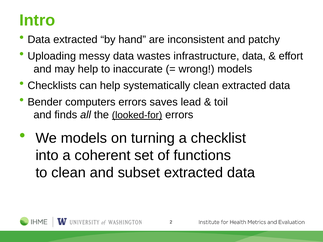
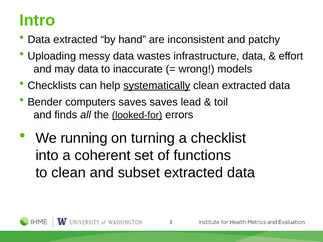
may help: help -> data
systematically underline: none -> present
computers errors: errors -> saves
We models: models -> running
